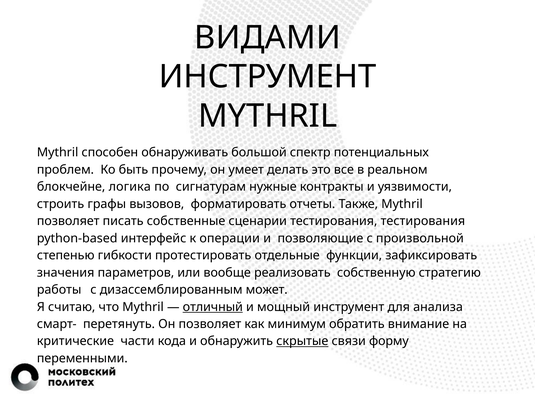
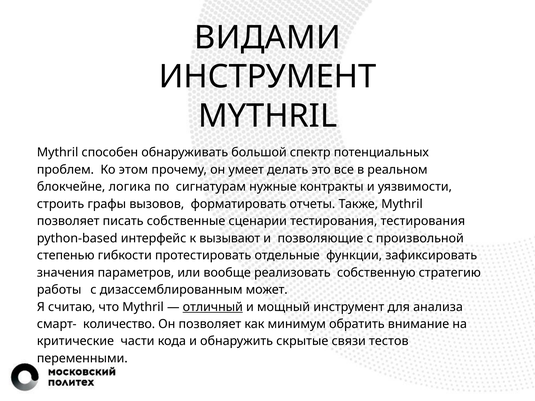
быть: быть -> этом
операции: операции -> вызывают
перетянуть: перетянуть -> количество
скрытые underline: present -> none
форму: форму -> тестов
